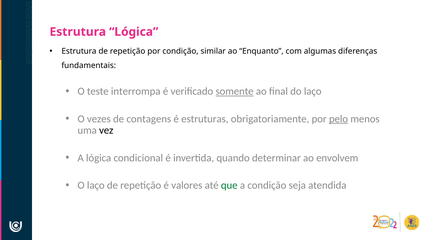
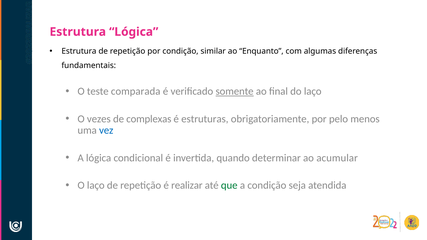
interrompa: interrompa -> comparada
contagens: contagens -> complexas
pelo underline: present -> none
vez colour: black -> blue
envolvem: envolvem -> acumular
valores: valores -> realizar
